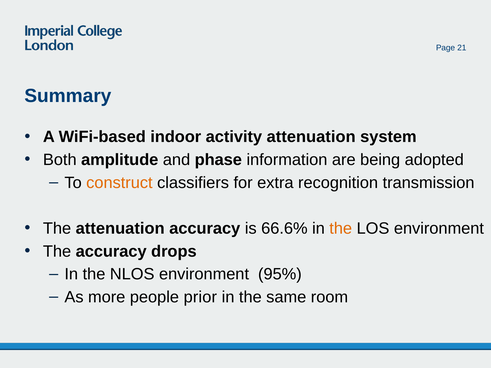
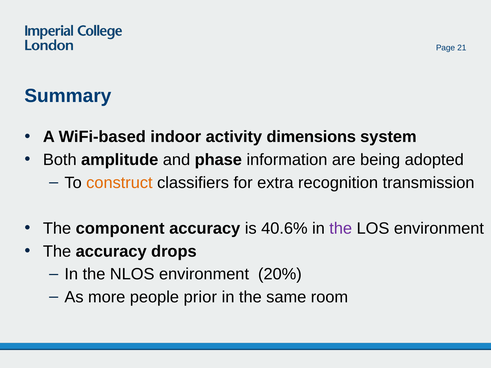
activity attenuation: attenuation -> dimensions
The attenuation: attenuation -> component
66.6%: 66.6% -> 40.6%
the at (341, 229) colour: orange -> purple
95%: 95% -> 20%
